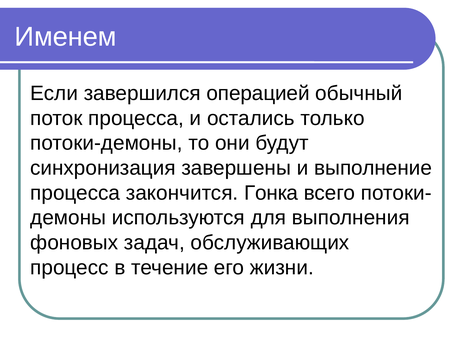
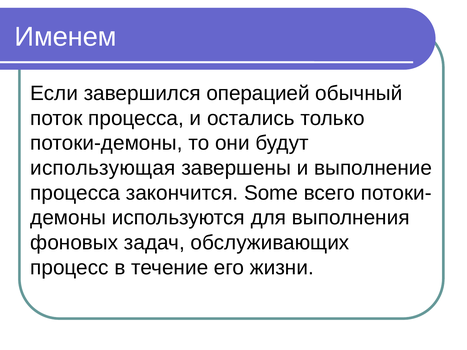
синхронизация: синхронизация -> использующая
Гонка: Гонка -> Some
